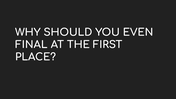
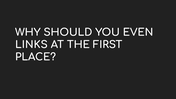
FINAL: FINAL -> LINKS
